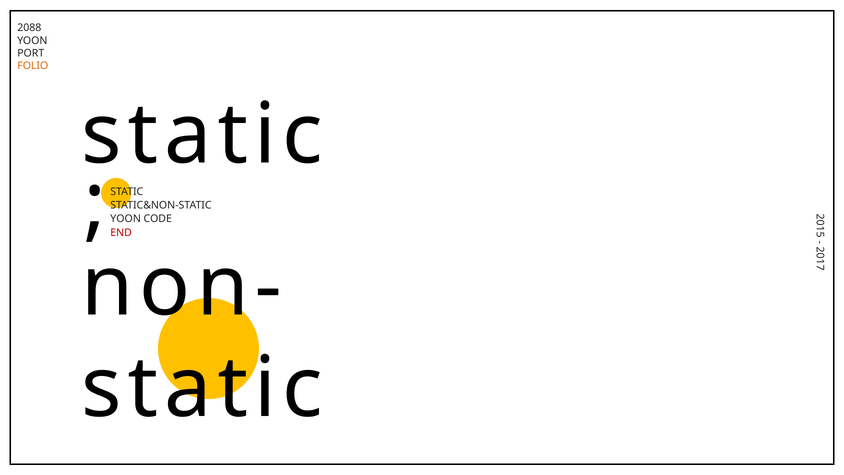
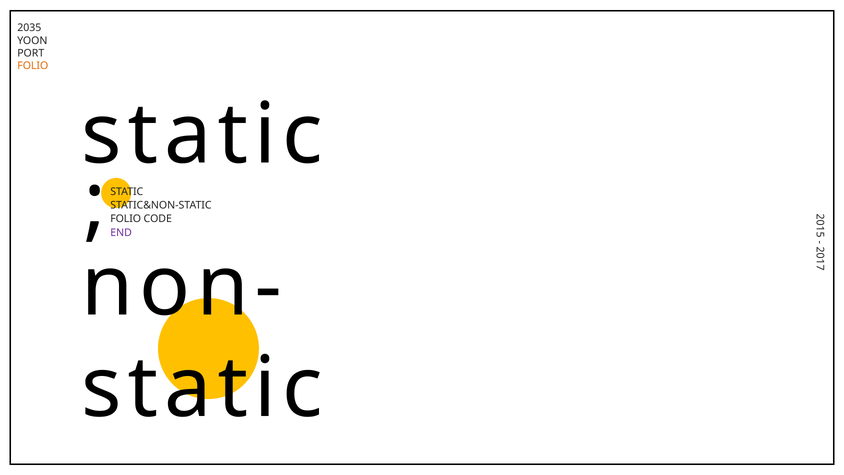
2088: 2088 -> 2035
YOON at (126, 219): YOON -> FOLIO
END colour: red -> purple
